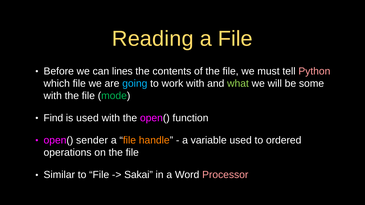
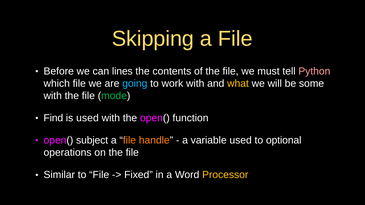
Reading: Reading -> Skipping
what colour: light green -> yellow
sender: sender -> subject
ordered: ordered -> optional
Sakai: Sakai -> Fixed
Processor colour: pink -> yellow
